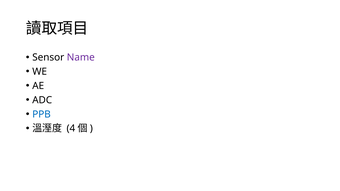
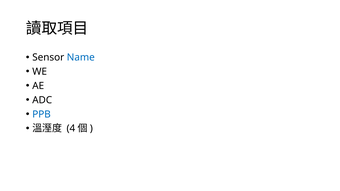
Name colour: purple -> blue
